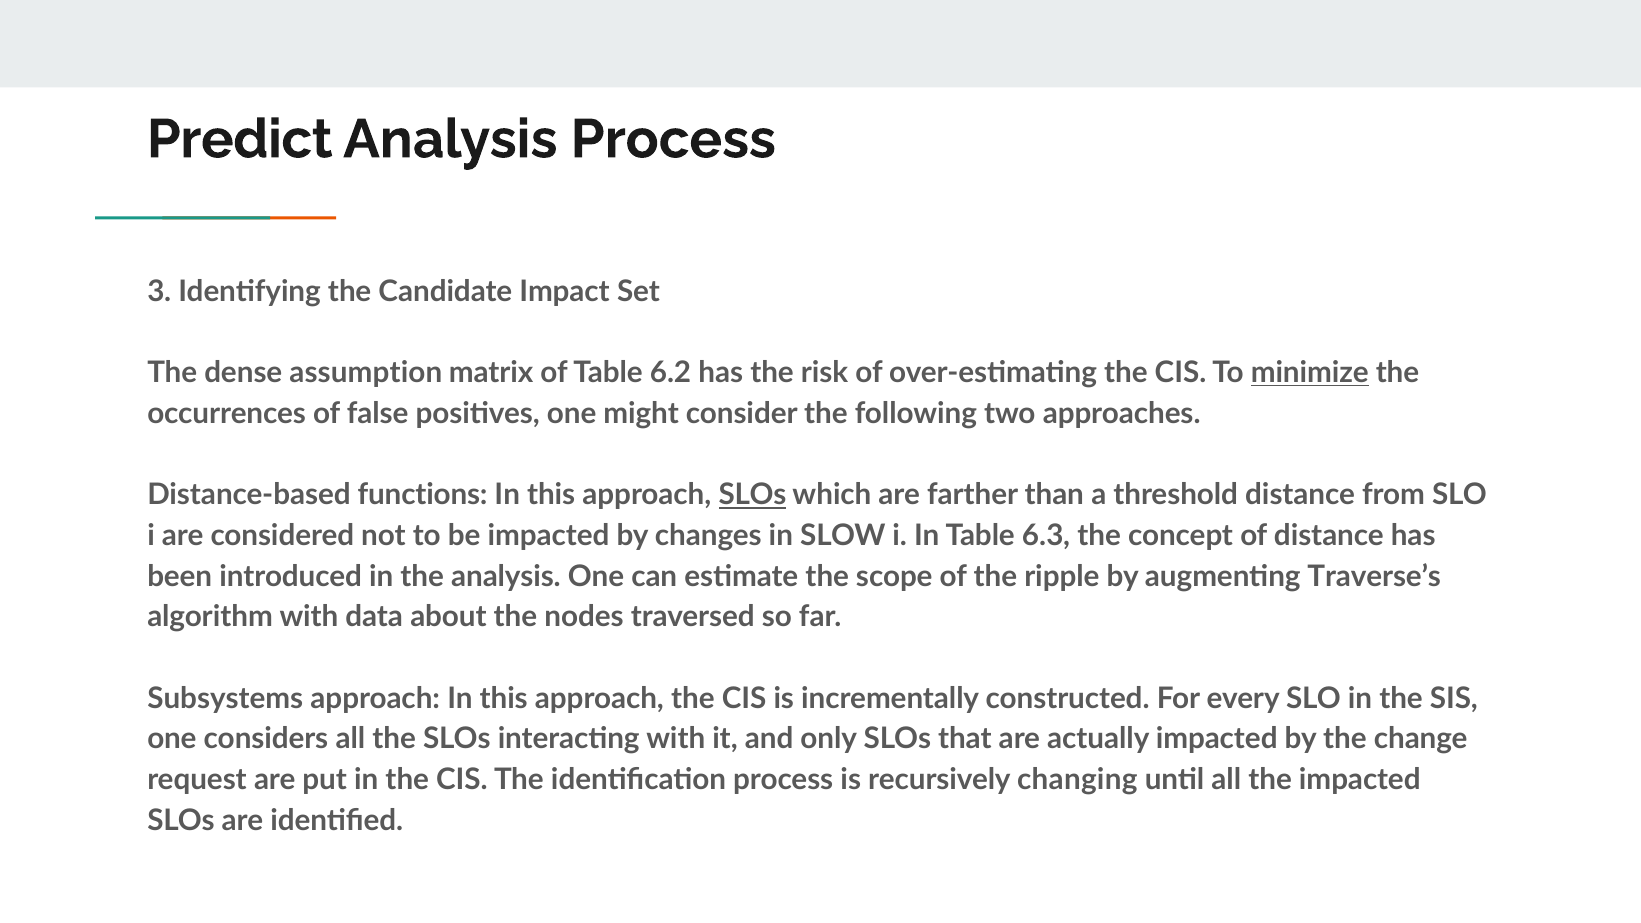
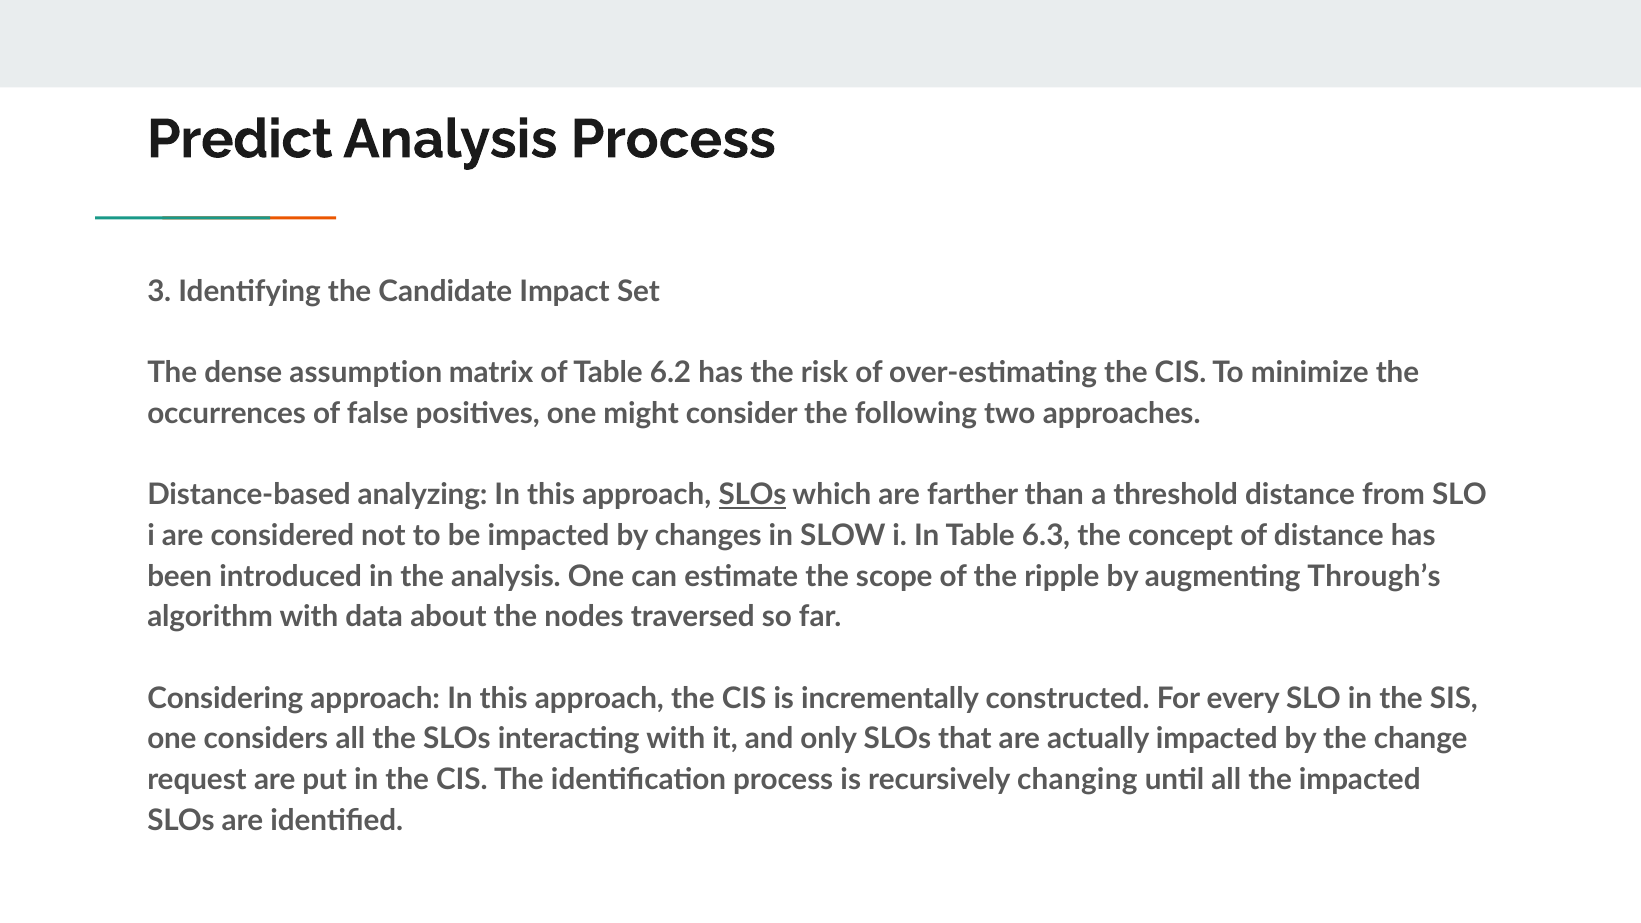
minimize underline: present -> none
functions: functions -> analyzing
Traverse’s: Traverse’s -> Through’s
Subsystems: Subsystems -> Considering
